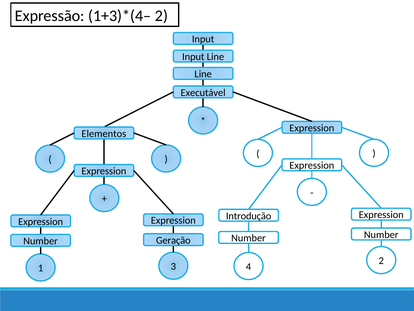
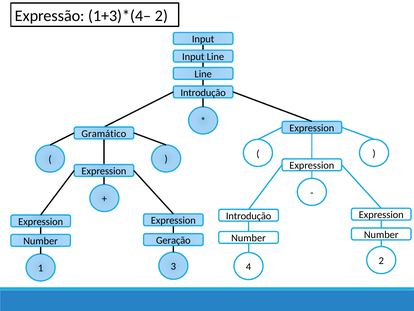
Executável at (203, 92): Executável -> Introdução
Elementos: Elementos -> Gramático
